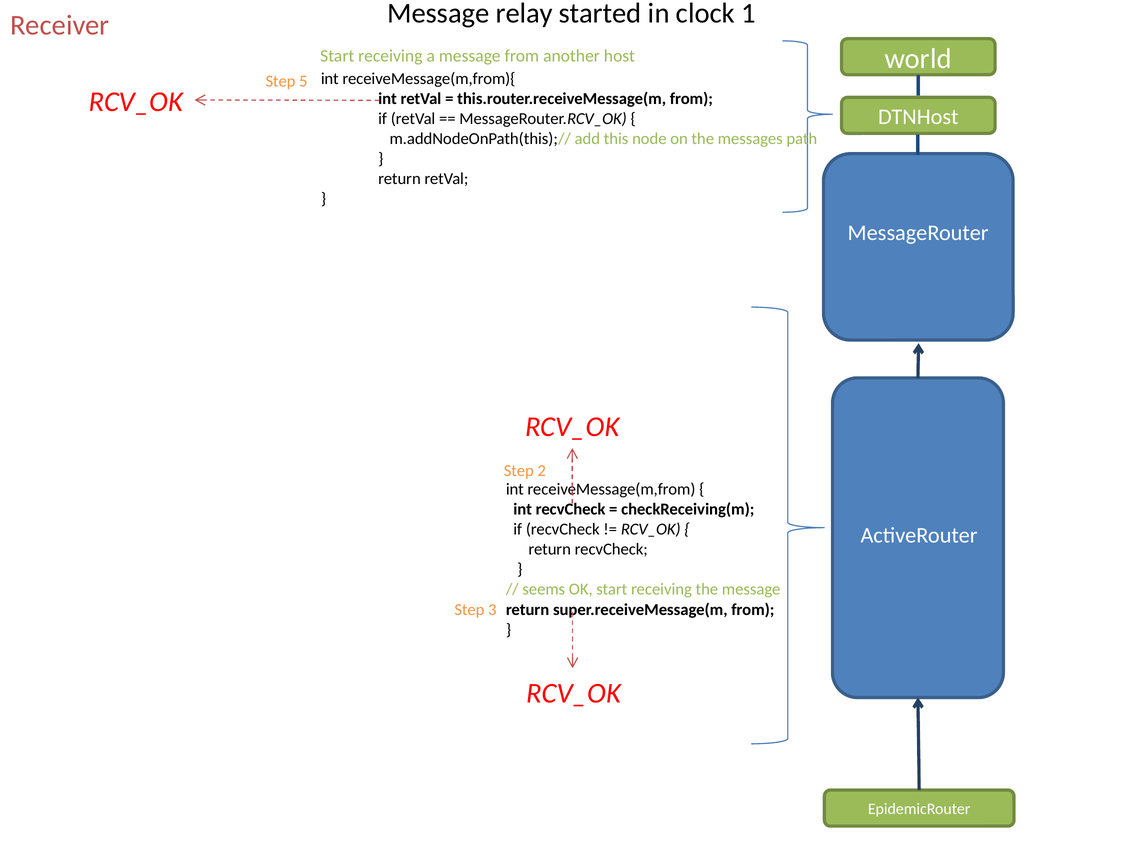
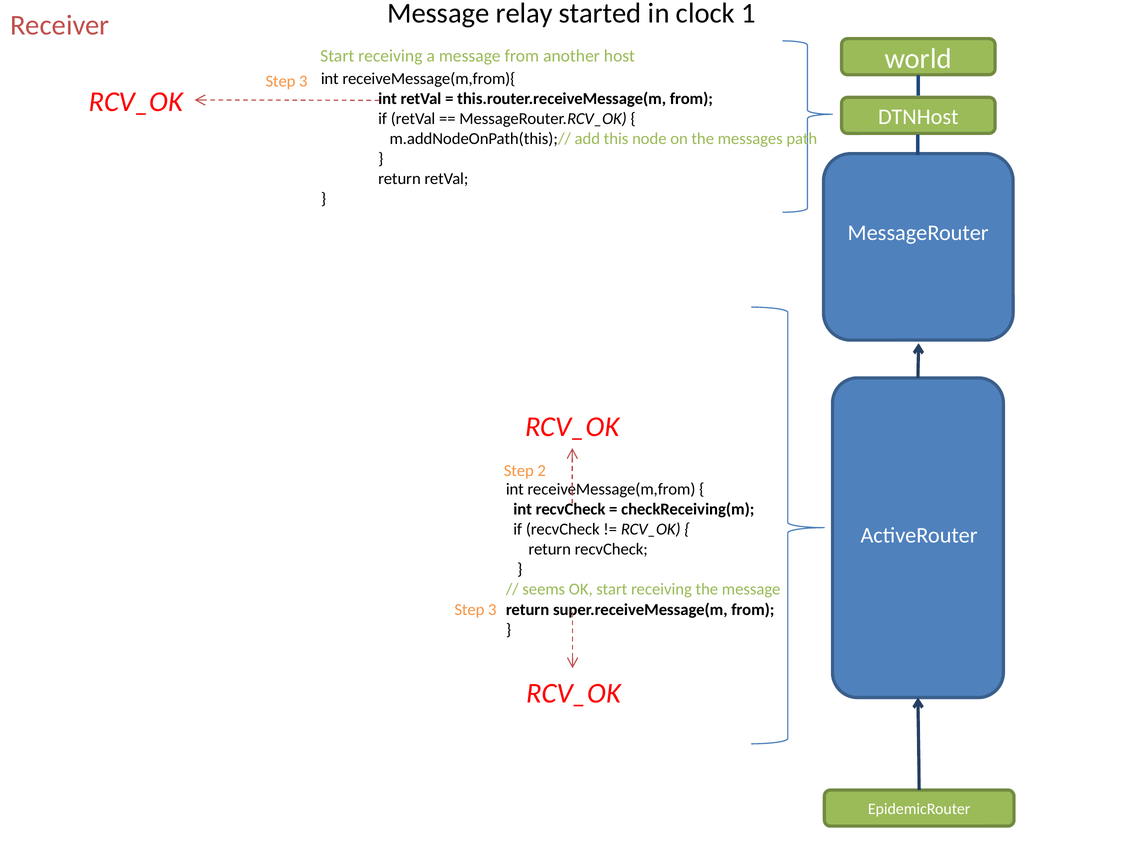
5 at (303, 81): 5 -> 3
